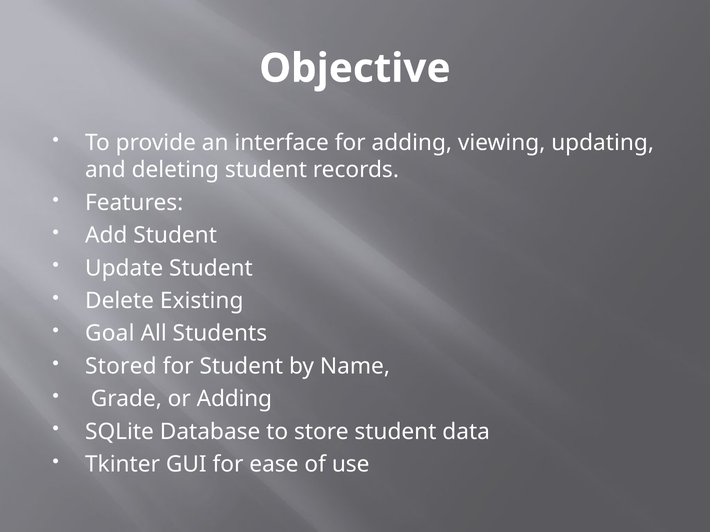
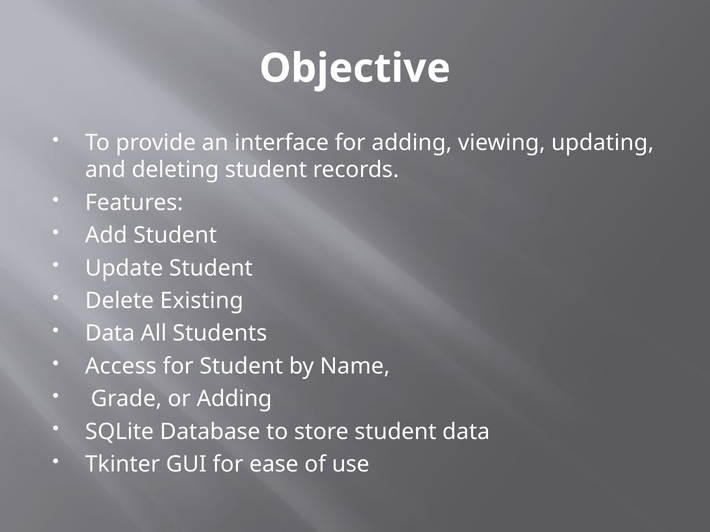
Goal at (110, 334): Goal -> Data
Stored: Stored -> Access
